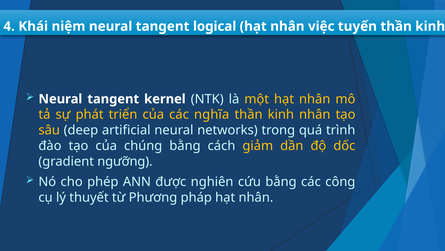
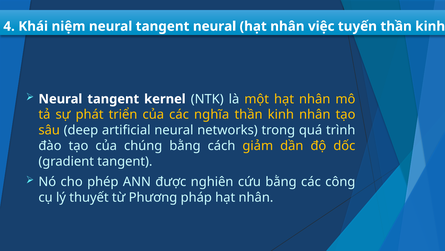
tangent logical: logical -> neural
gradient ngưỡng: ngưỡng -> tangent
